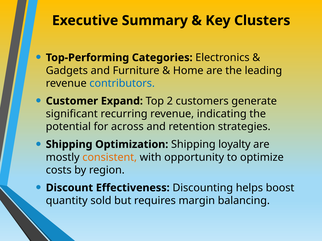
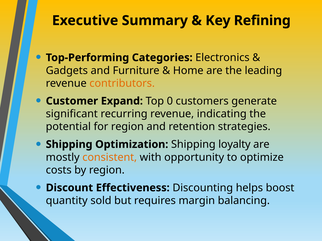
Clusters: Clusters -> Refining
contributors colour: blue -> orange
2: 2 -> 0
for across: across -> region
